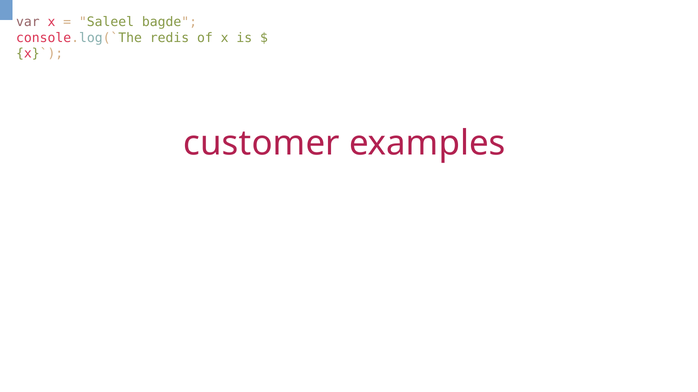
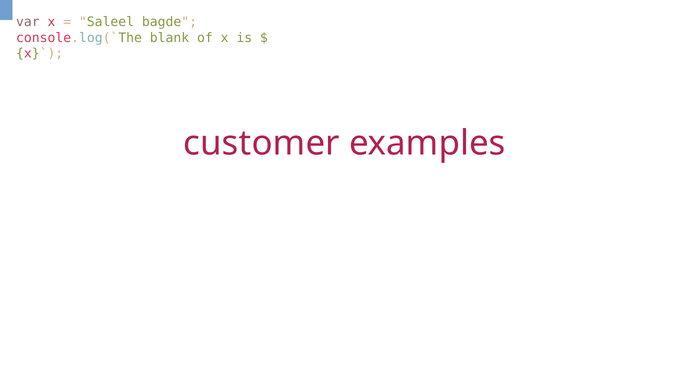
redis: redis -> blank
